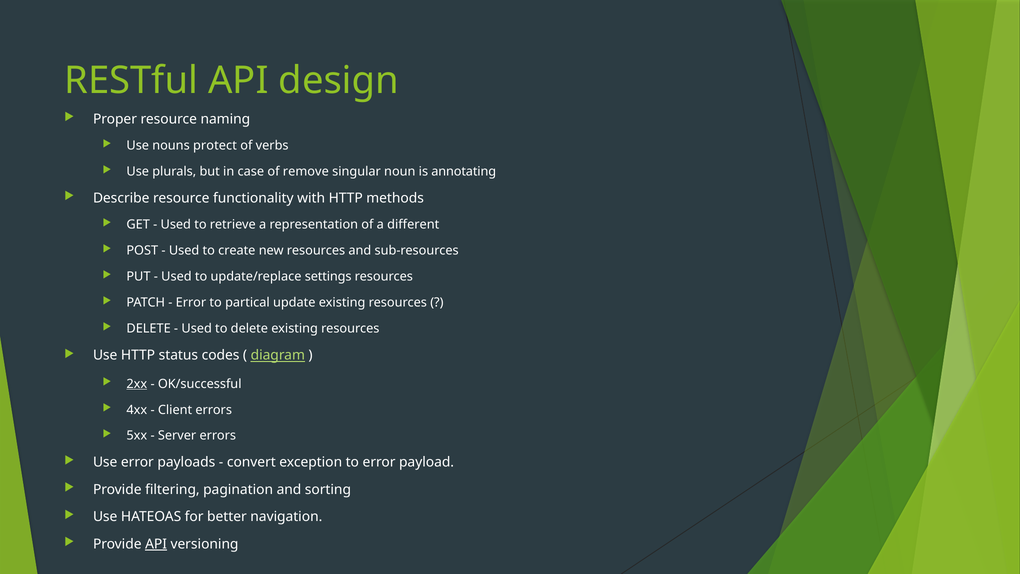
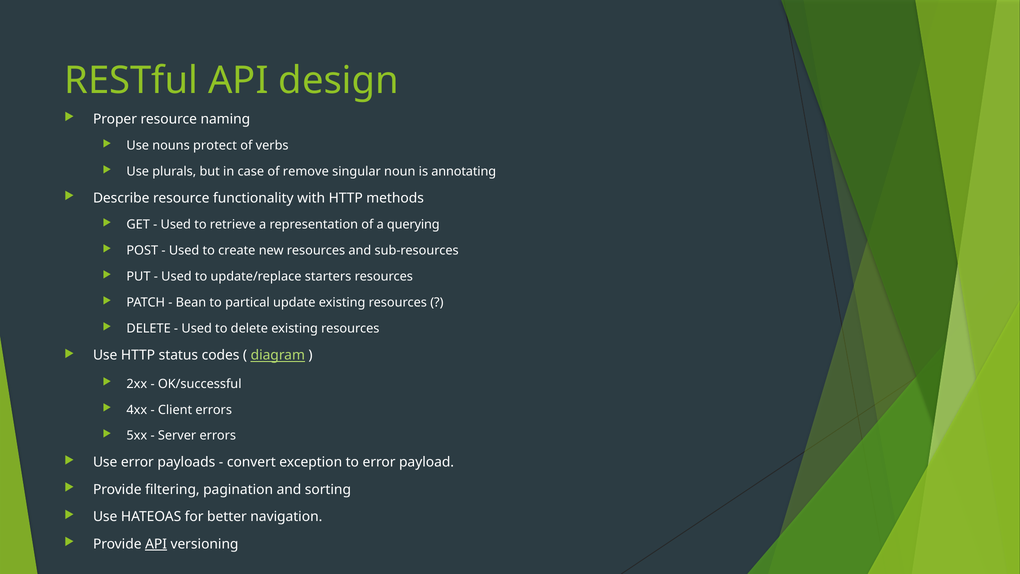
different: different -> querying
settings: settings -> starters
Error at (191, 302): Error -> Bean
2xx underline: present -> none
